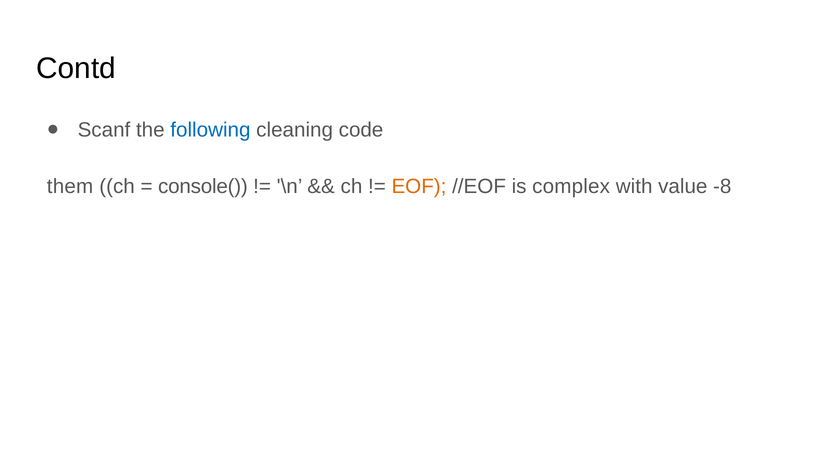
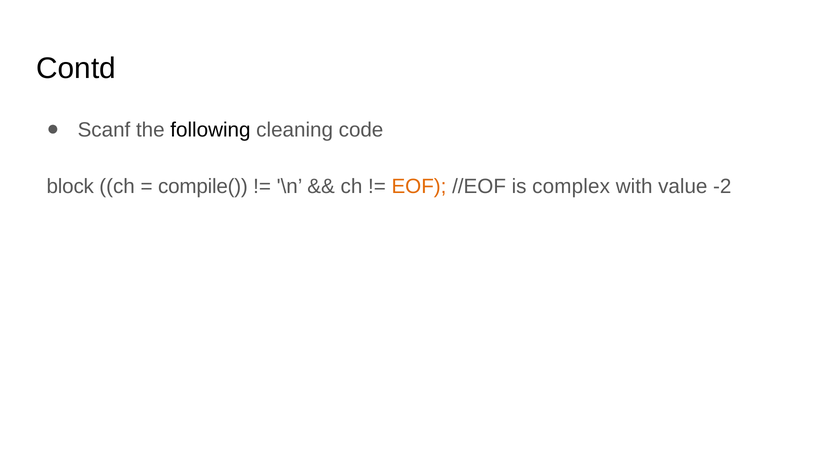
following colour: blue -> black
them: them -> block
console(: console( -> compile(
-8: -8 -> -2
